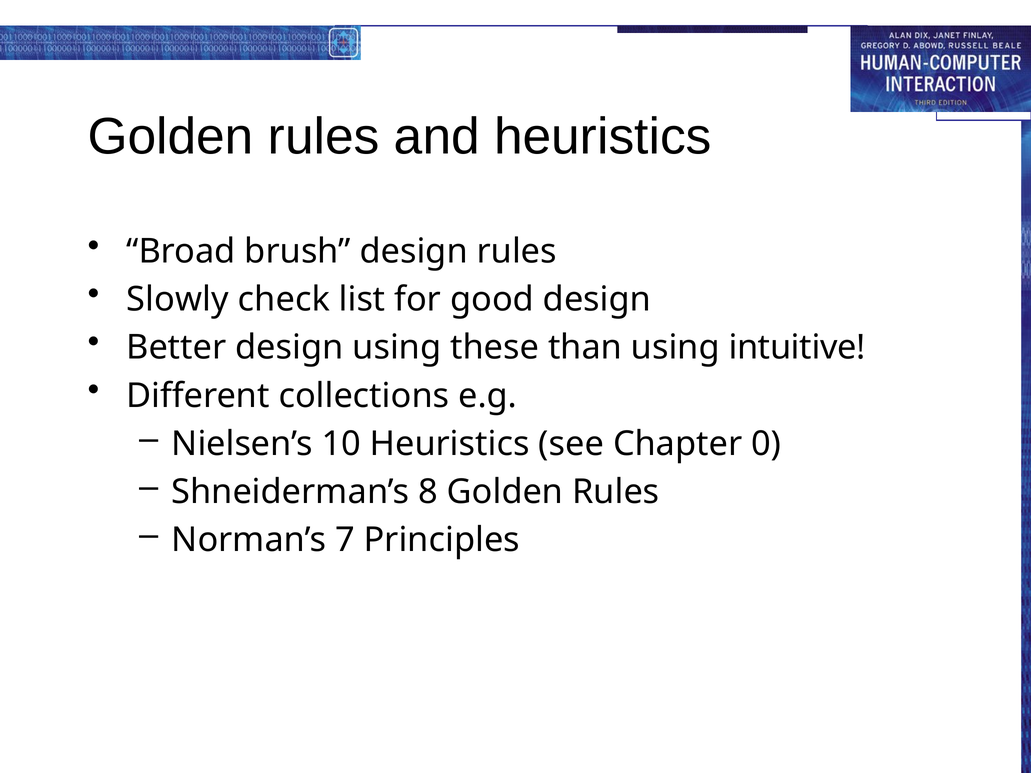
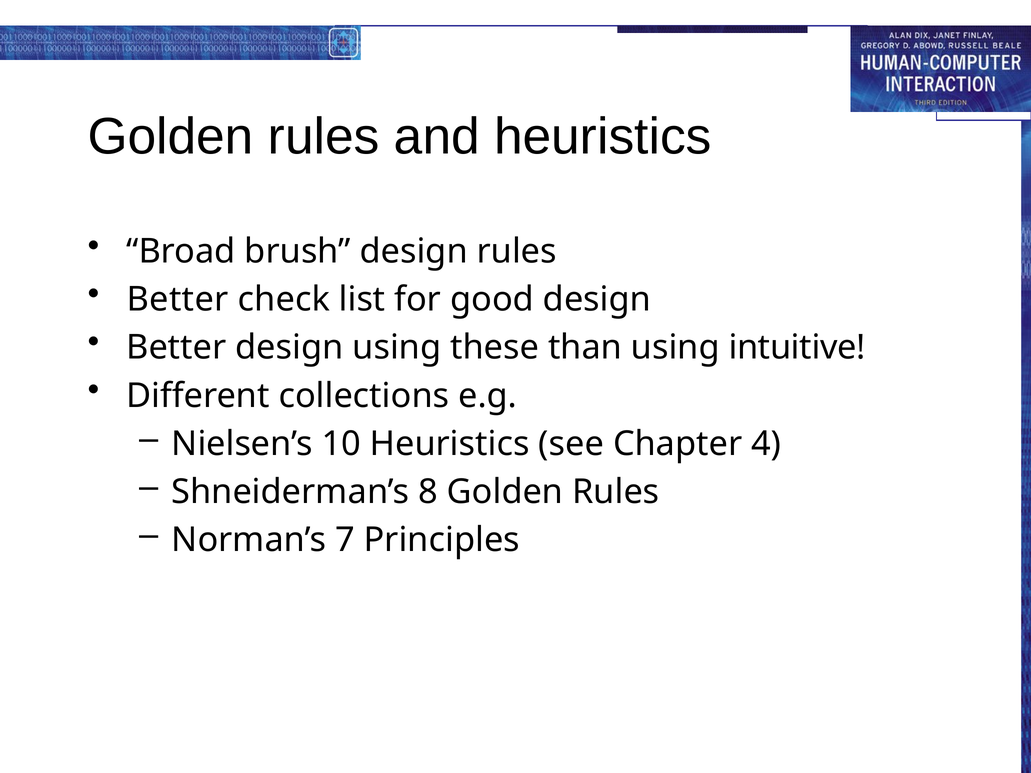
Slowly at (178, 300): Slowly -> Better
0: 0 -> 4
